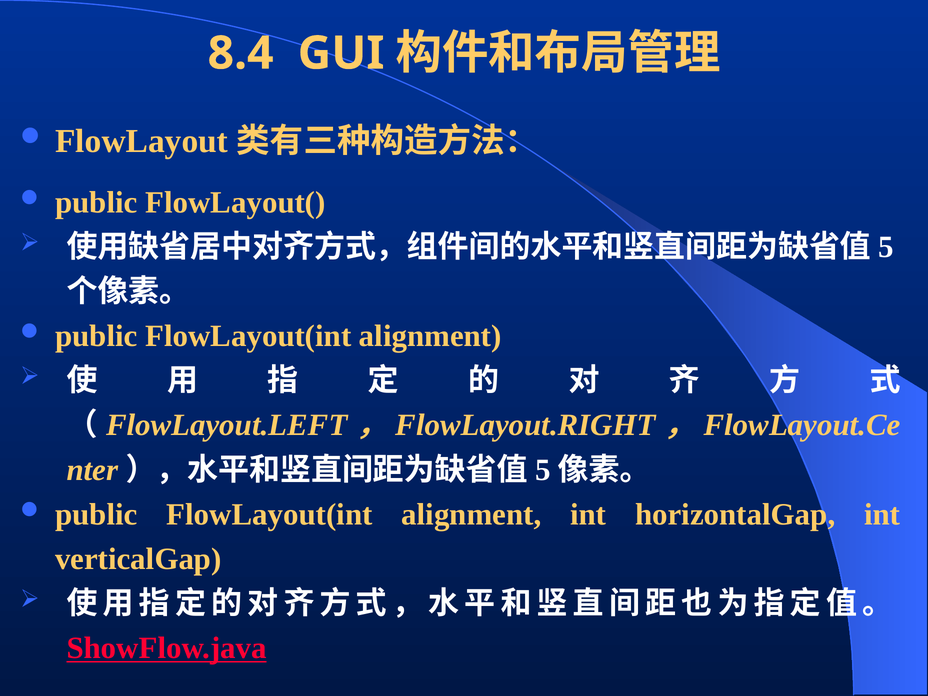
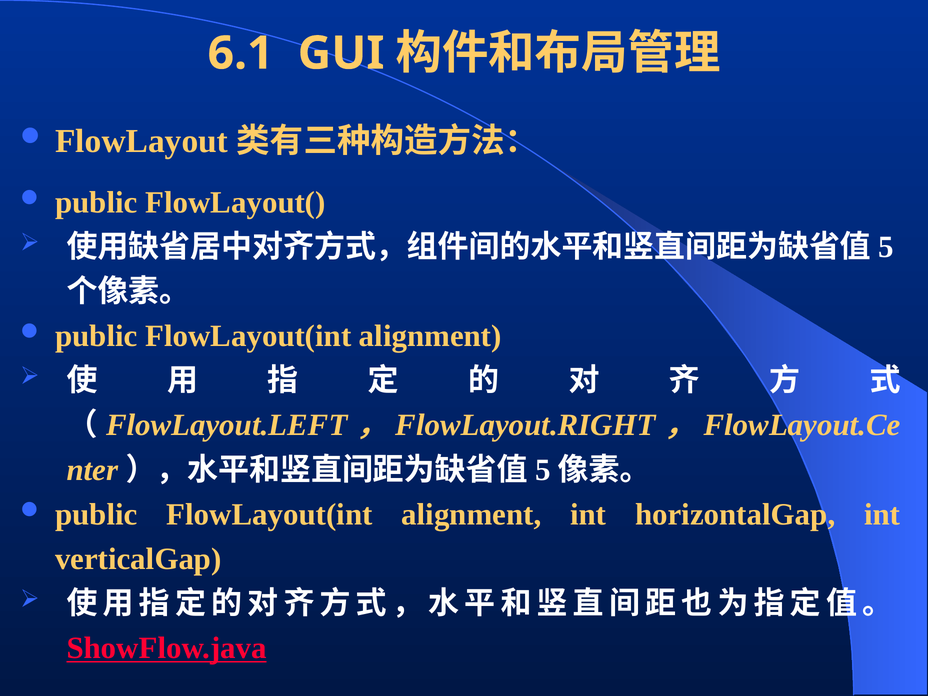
8.4: 8.4 -> 6.1
